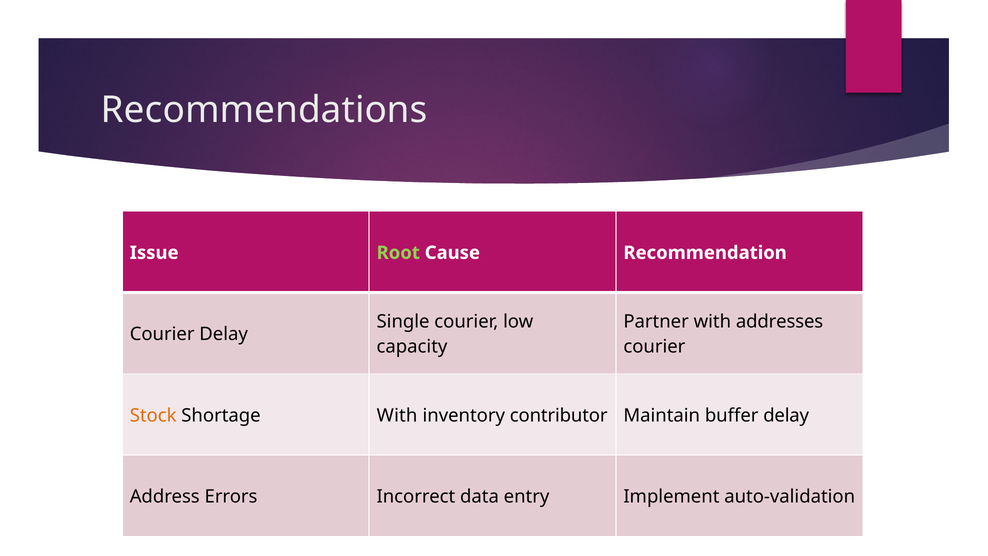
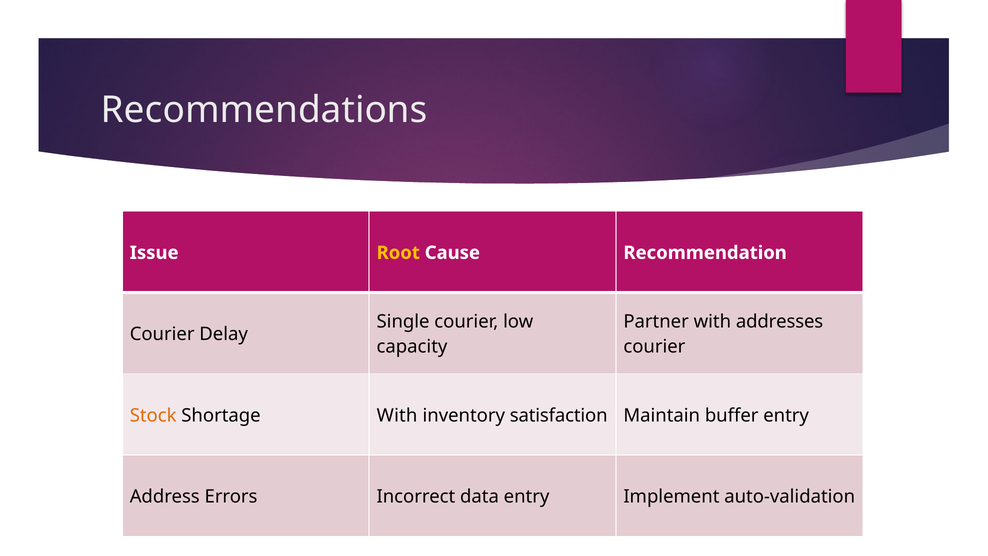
Root colour: light green -> yellow
contributor: contributor -> satisfaction
buffer delay: delay -> entry
